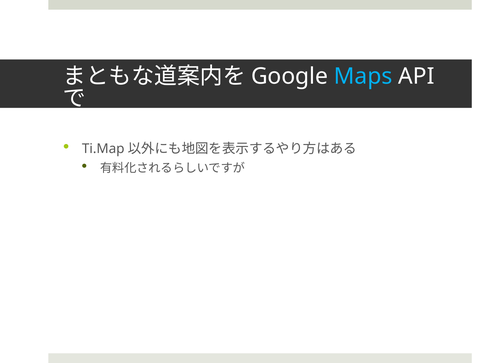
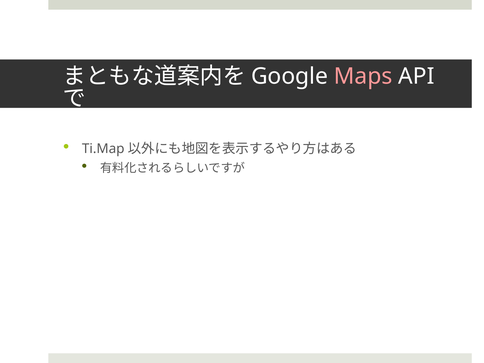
Maps colour: light blue -> pink
